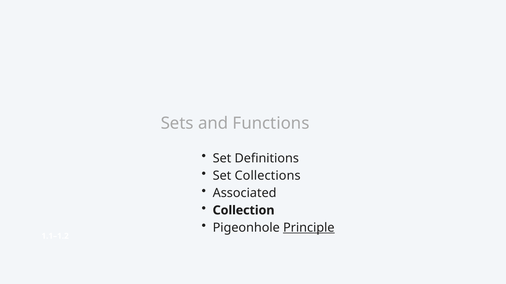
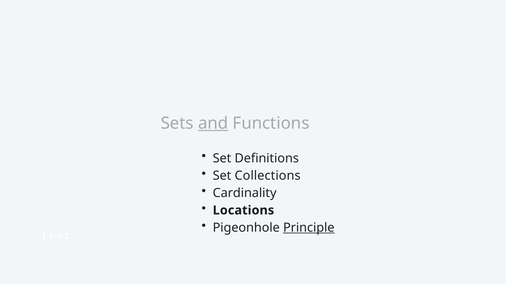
and underline: none -> present
Associated: Associated -> Cardinality
Collection: Collection -> Locations
